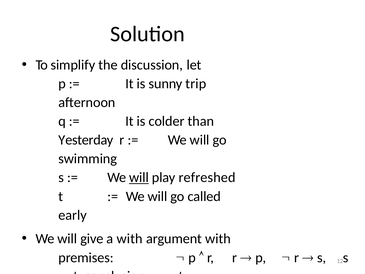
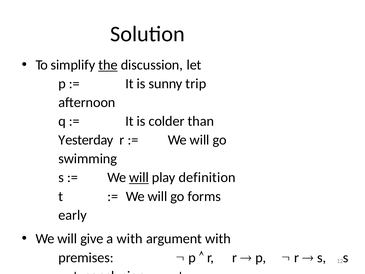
the underline: none -> present
refreshed: refreshed -> definition
called: called -> forms
